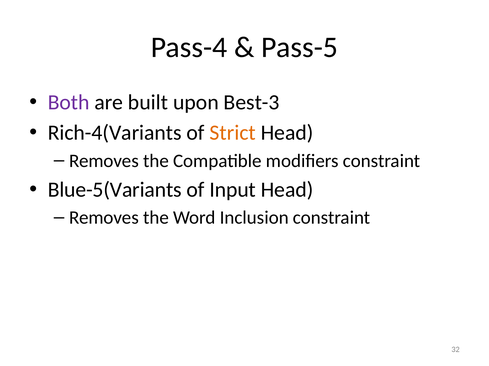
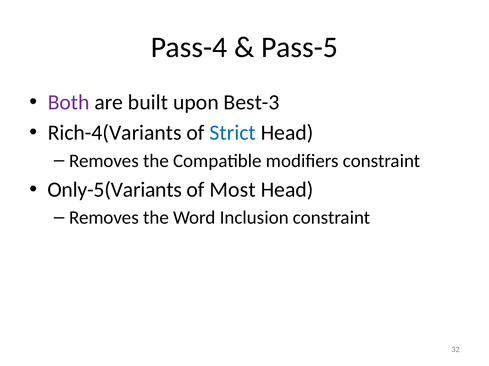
Strict colour: orange -> blue
Blue-5(Variants: Blue-5(Variants -> Only-5(Variants
Input: Input -> Most
